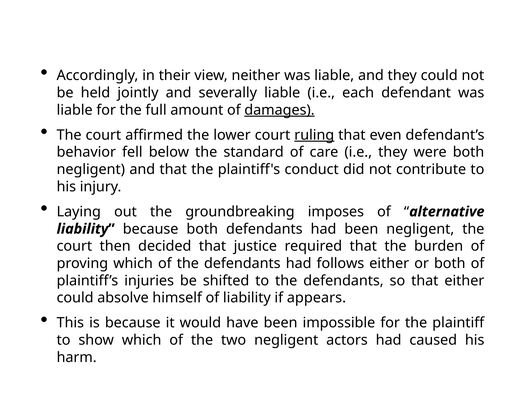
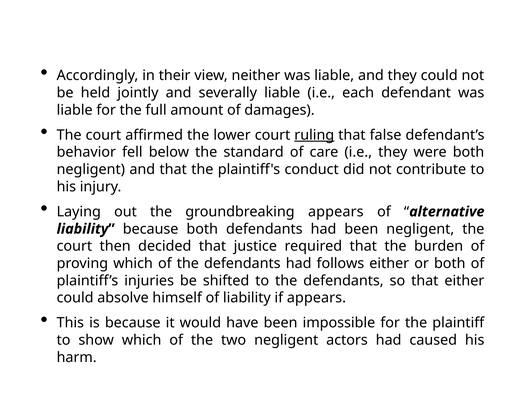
damages underline: present -> none
even: even -> false
groundbreaking imposes: imposes -> appears
